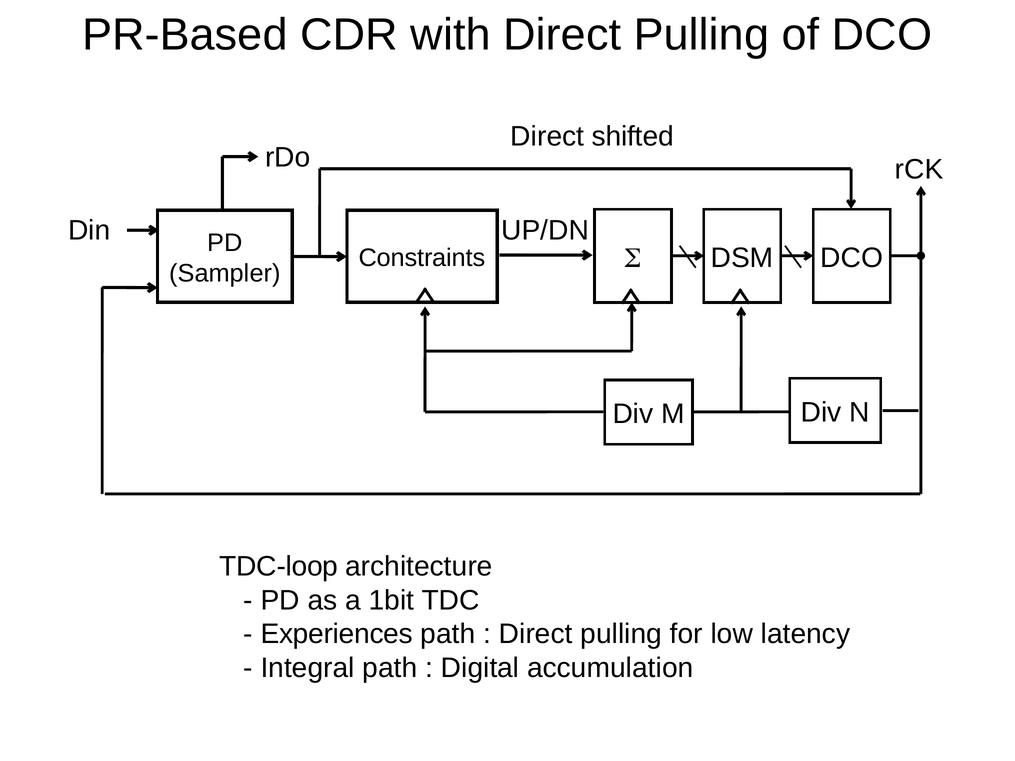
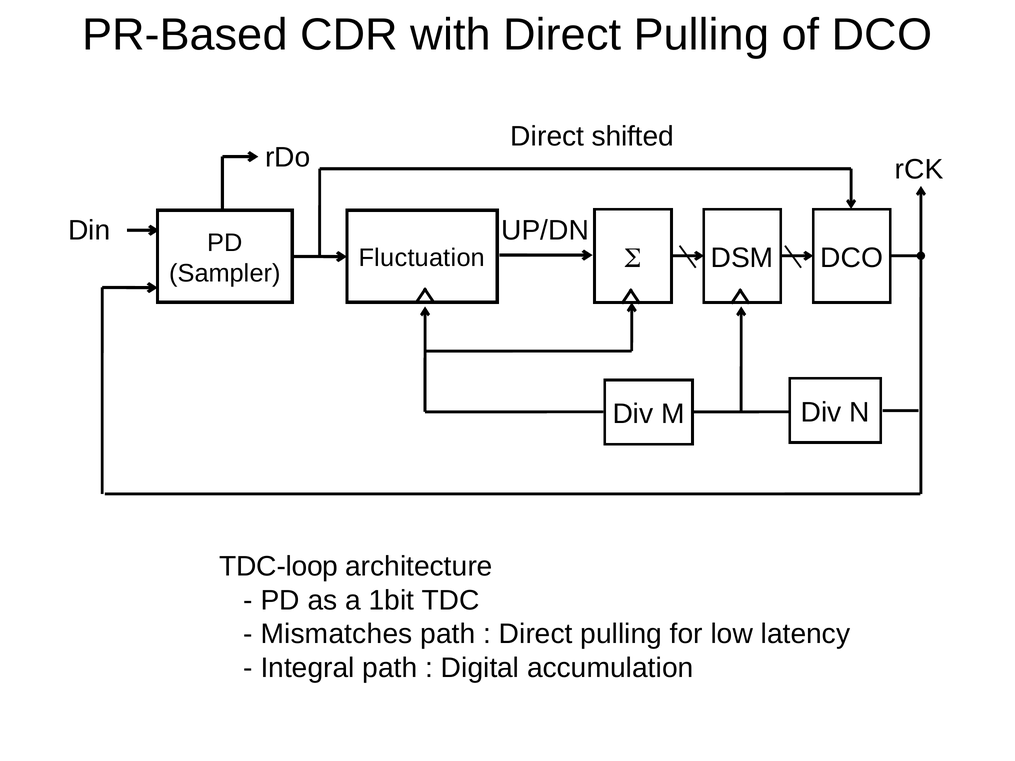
Constraints: Constraints -> Fluctuation
Experiences: Experiences -> Mismatches
